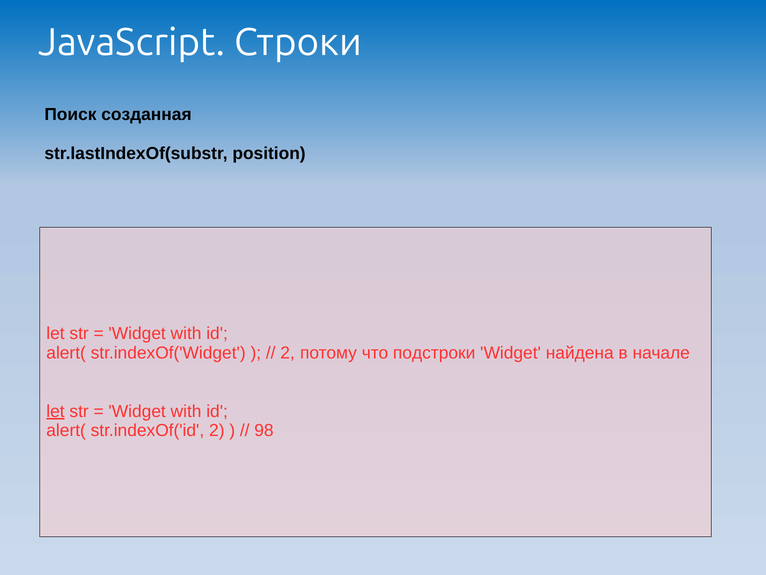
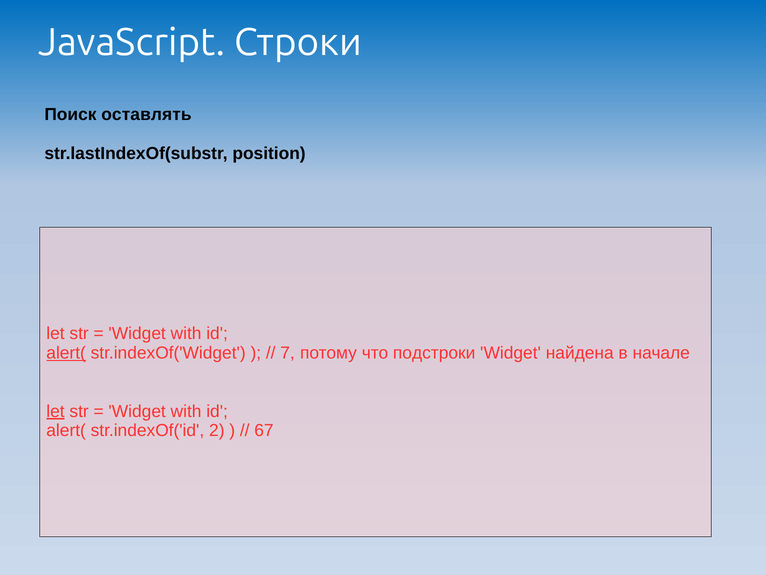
созданная: созданная -> оставлять
alert( at (66, 353) underline: none -> present
2 at (288, 353): 2 -> 7
98: 98 -> 67
